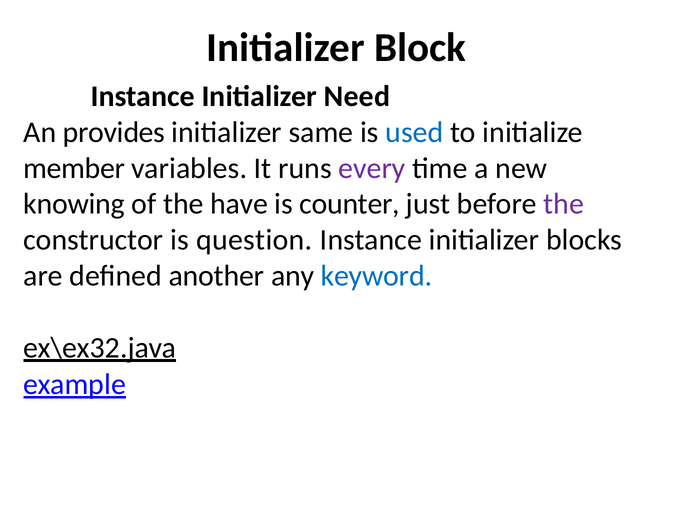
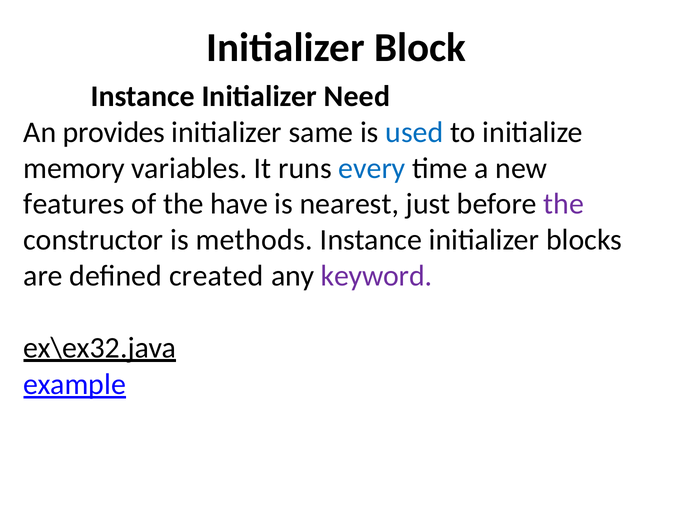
member: member -> memory
every colour: purple -> blue
knowing: knowing -> features
counter: counter -> nearest
question: question -> methods
another: another -> created
keyword colour: blue -> purple
